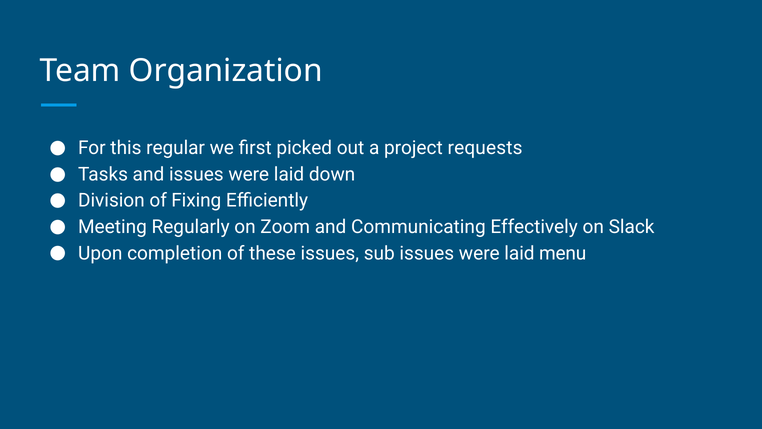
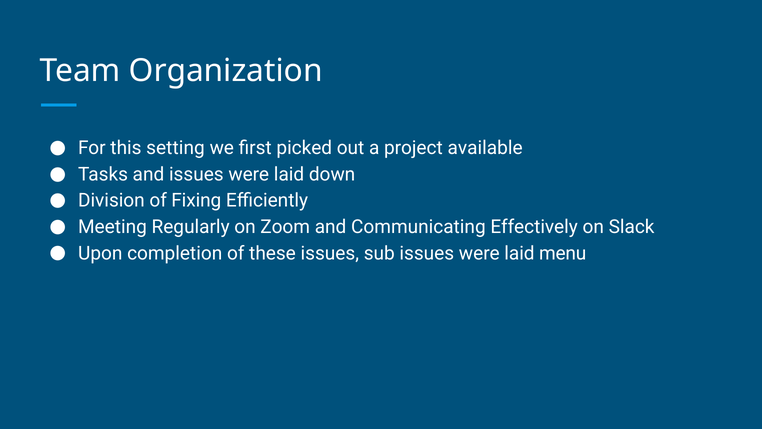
regular: regular -> setting
requests: requests -> available
